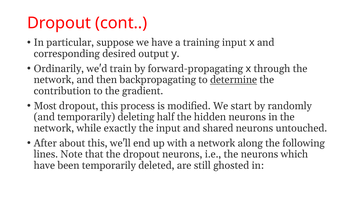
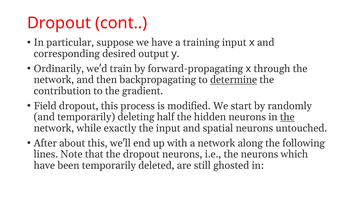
Most: Most -> Field
the at (287, 117) underline: none -> present
shared: shared -> spatial
